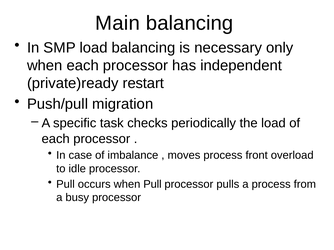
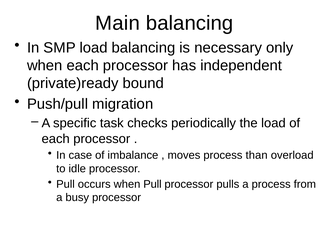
restart: restart -> bound
front: front -> than
